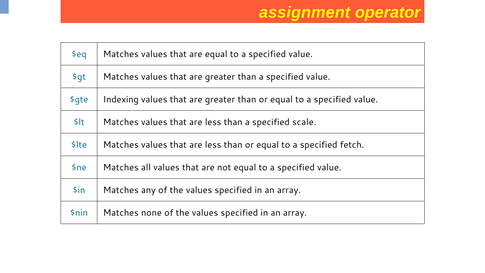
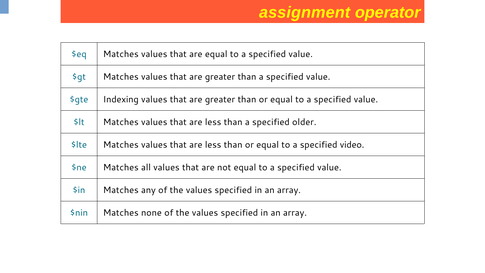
scale: scale -> older
fetch: fetch -> video
